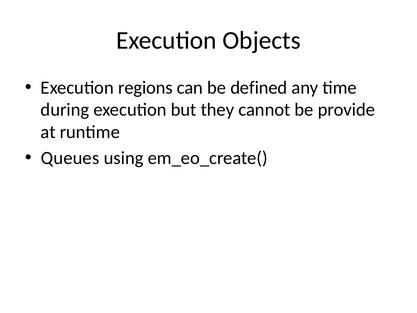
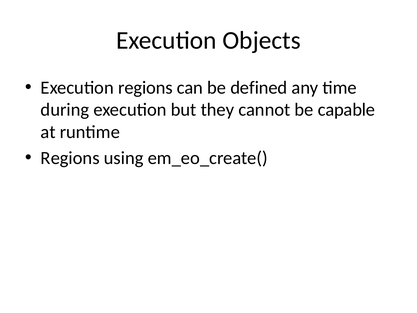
provide: provide -> capable
Queues at (70, 158): Queues -> Regions
